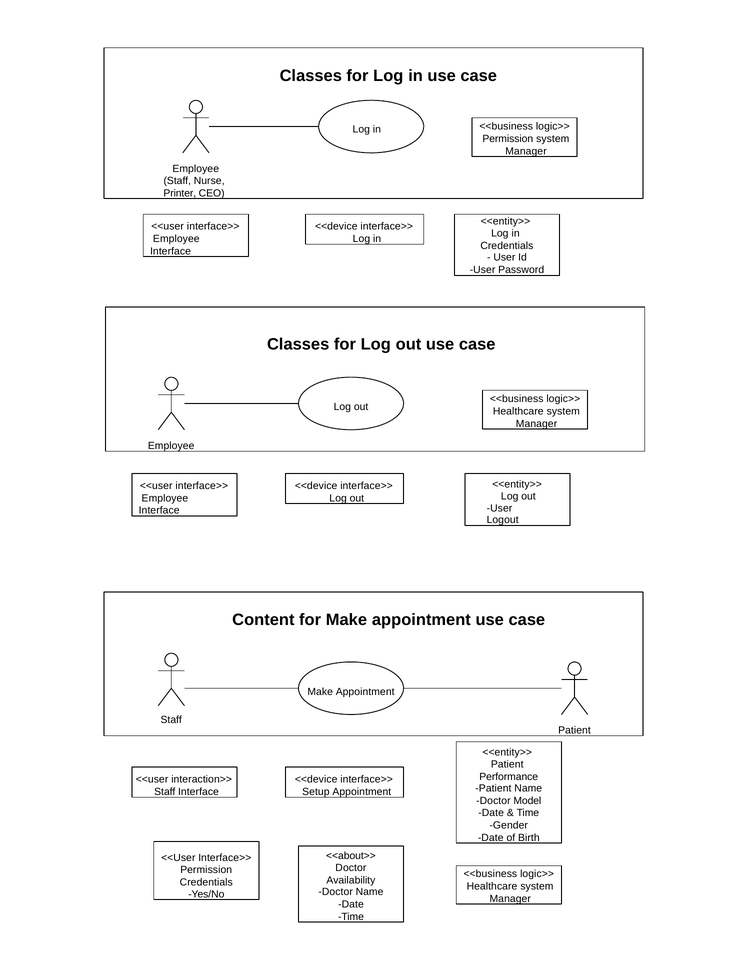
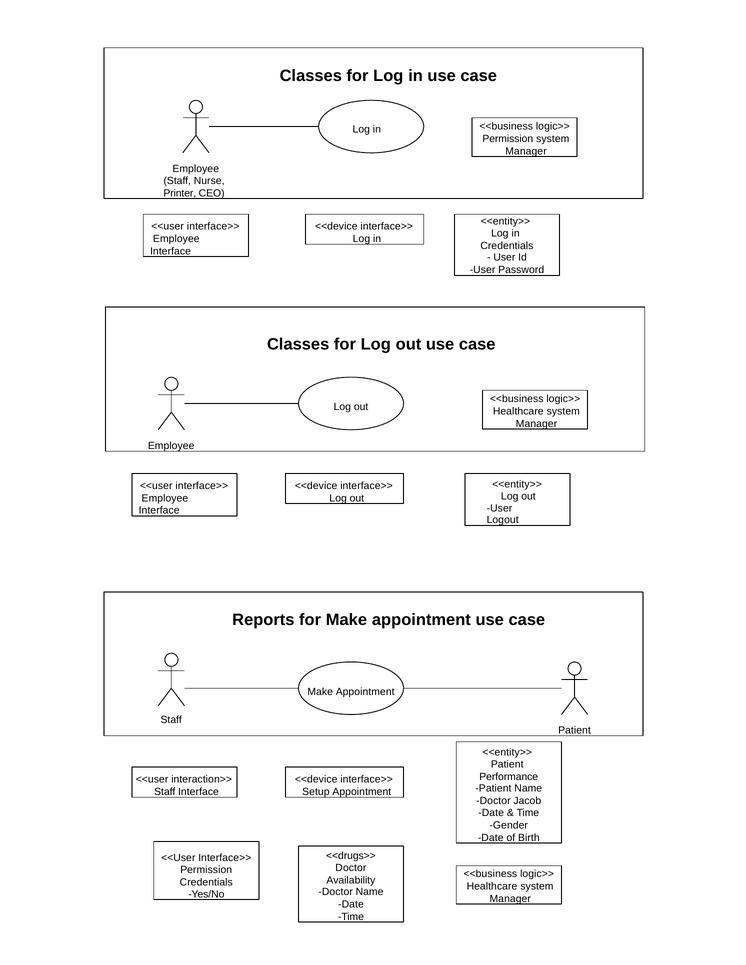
Content: Content -> Reports
Model: Model -> Jacob
<<about>>: <<about>> -> <<drugs>>
